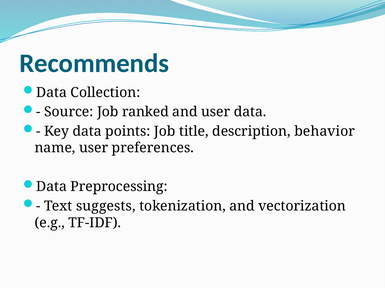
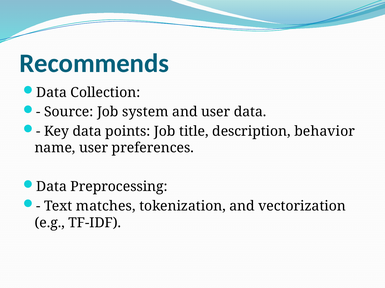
ranked: ranked -> system
suggests: suggests -> matches
